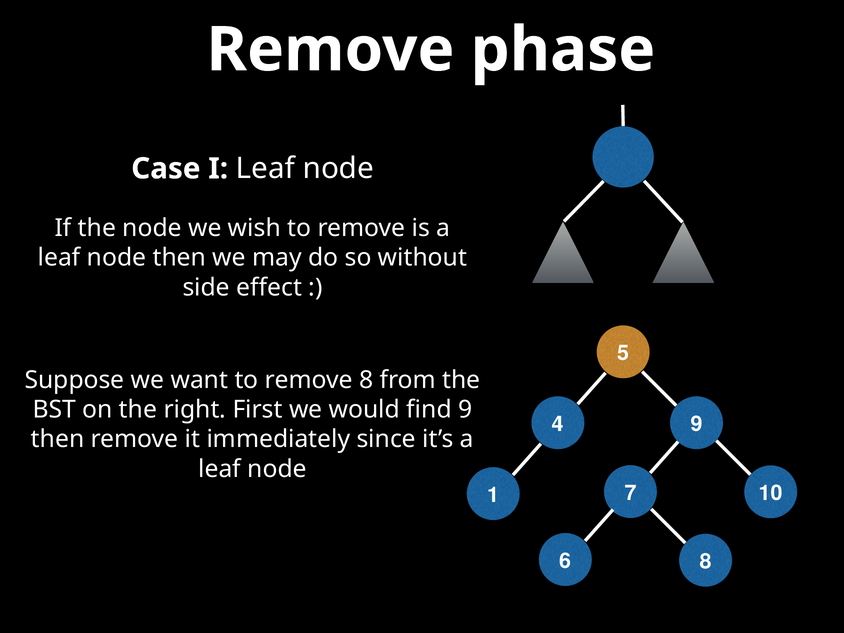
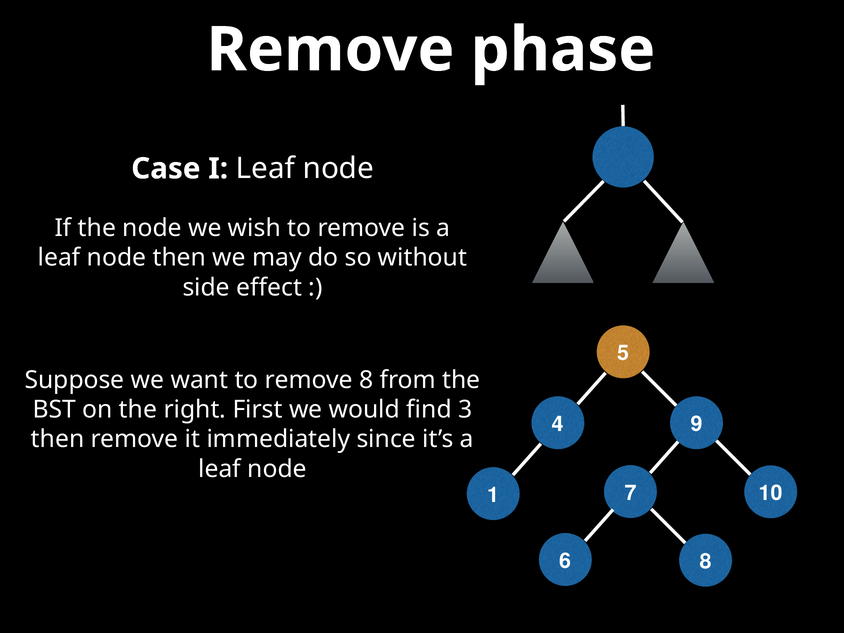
find 9: 9 -> 3
